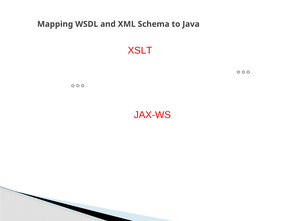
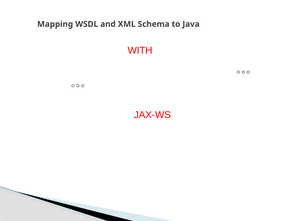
XSLT: XSLT -> WITH
